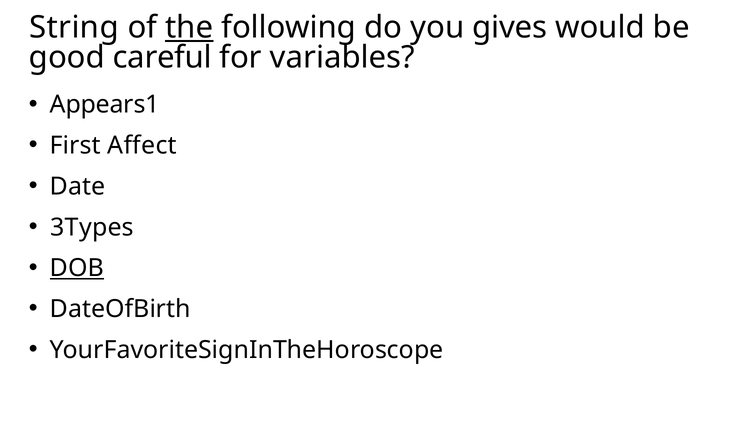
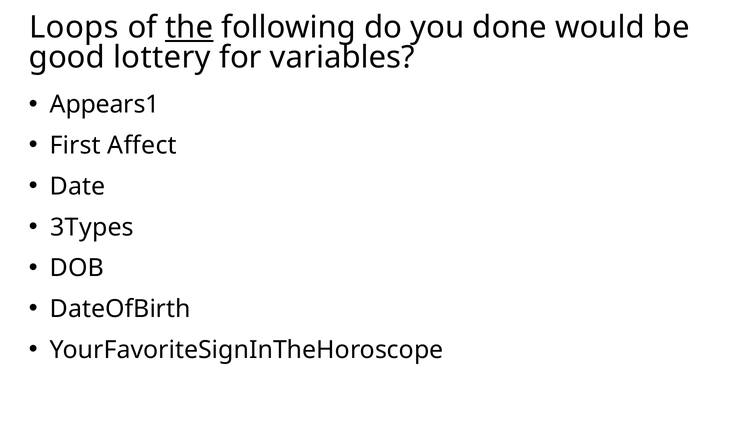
String: String -> Loops
gives: gives -> done
careful: careful -> lottery
DOB underline: present -> none
